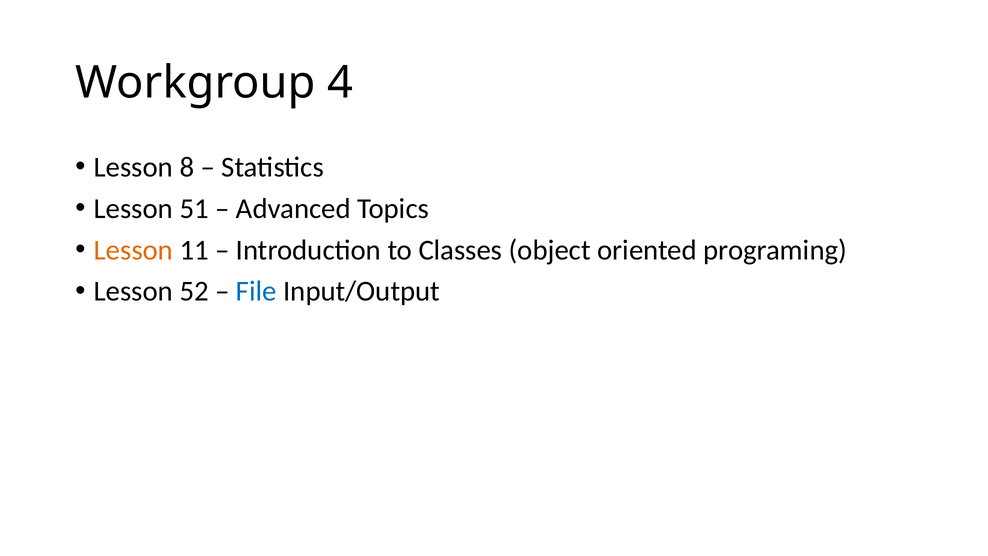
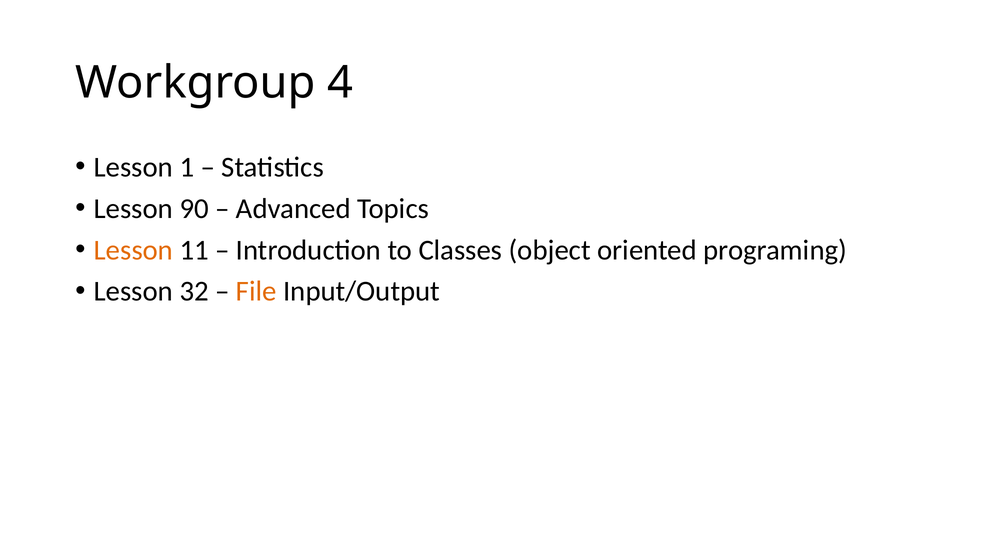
8: 8 -> 1
51: 51 -> 90
52: 52 -> 32
File colour: blue -> orange
